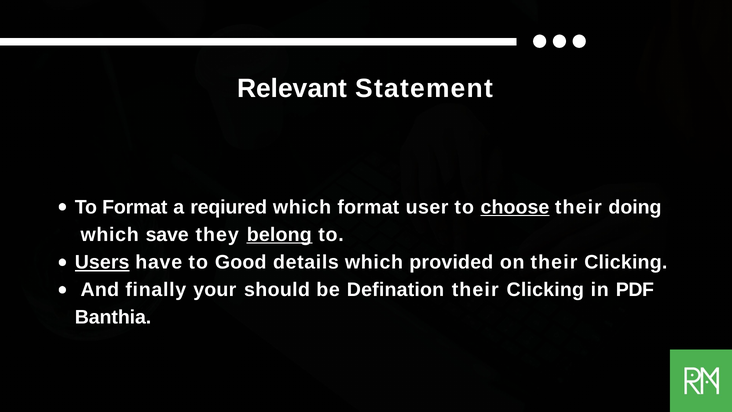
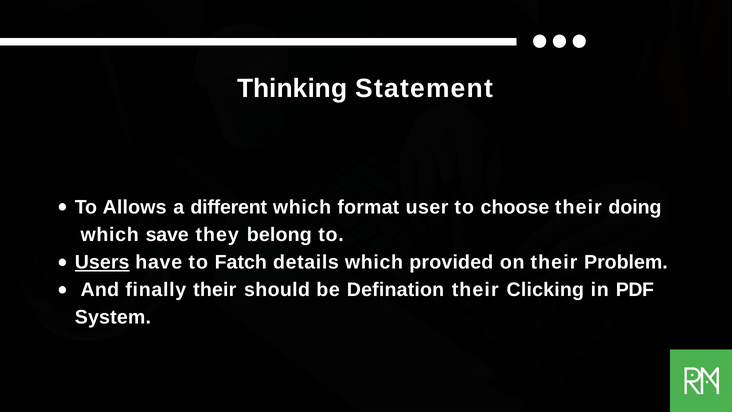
Relevant: Relevant -> Thinking
To Format: Format -> Allows
reqiured: reqiured -> different
choose underline: present -> none
belong underline: present -> none
Good: Good -> Fatch
on their Clicking: Clicking -> Problem
finally your: your -> their
Banthia: Banthia -> System
